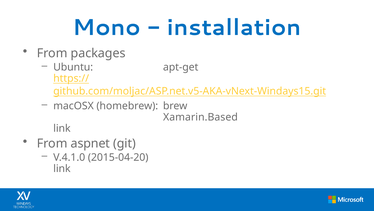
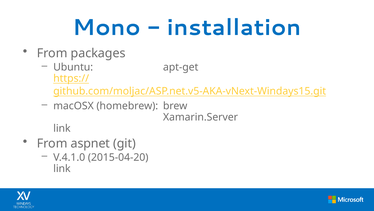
Xamarin.Based: Xamarin.Based -> Xamarin.Server
